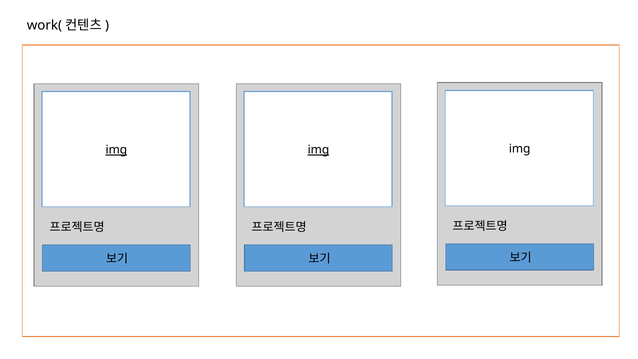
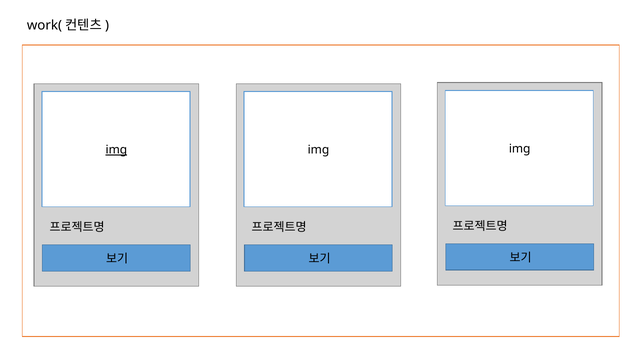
img at (318, 150) underline: present -> none
